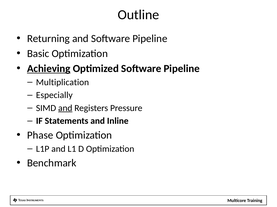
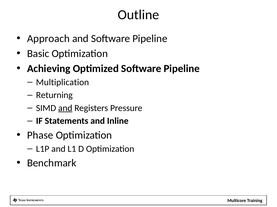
Returning: Returning -> Approach
Achieving underline: present -> none
Especially: Especially -> Returning
